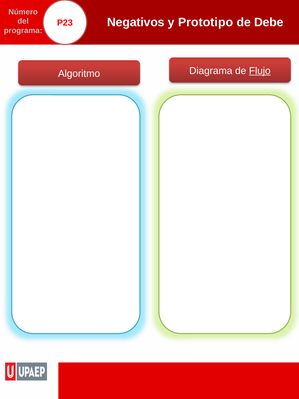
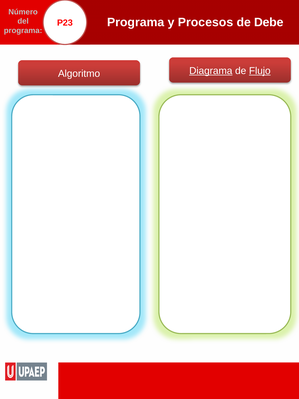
Negativos at (136, 22): Negativos -> Programa
Prototipo: Prototipo -> Procesos
Diagrama underline: none -> present
